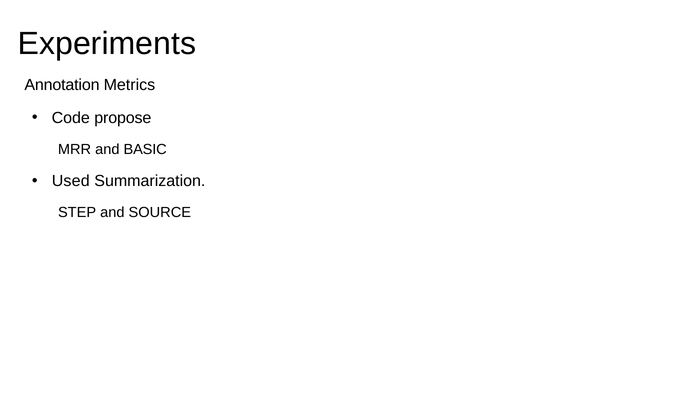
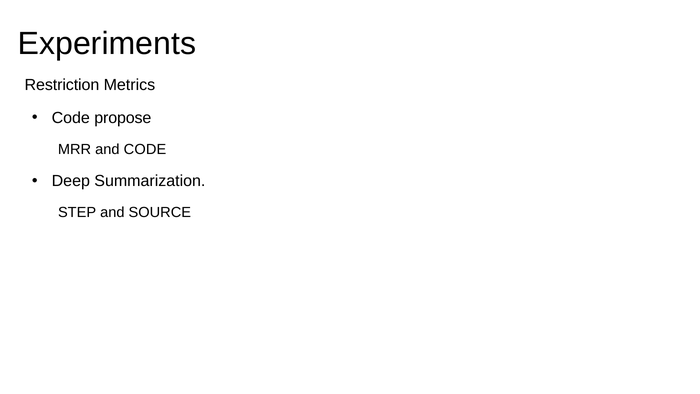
Annotation: Annotation -> Restriction
and BASIC: BASIC -> CODE
Used: Used -> Deep
